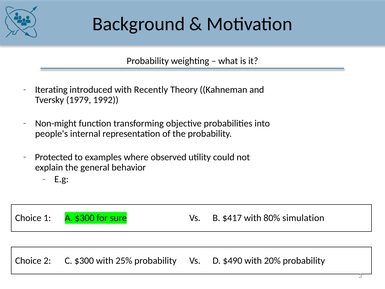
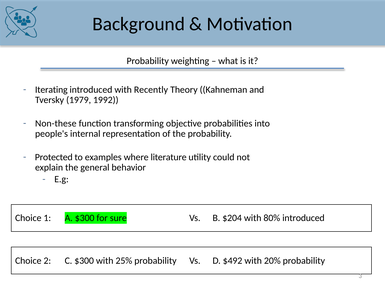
Non-might: Non-might -> Non-these
observed: observed -> literature
$417: $417 -> $204
80% simulation: simulation -> introduced
$490: $490 -> $492
